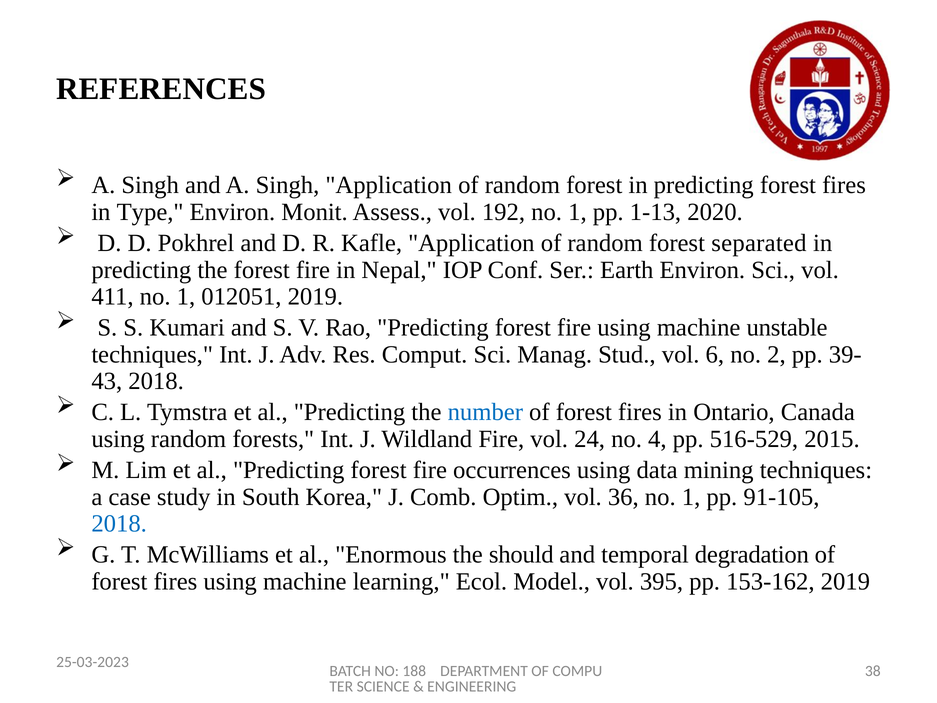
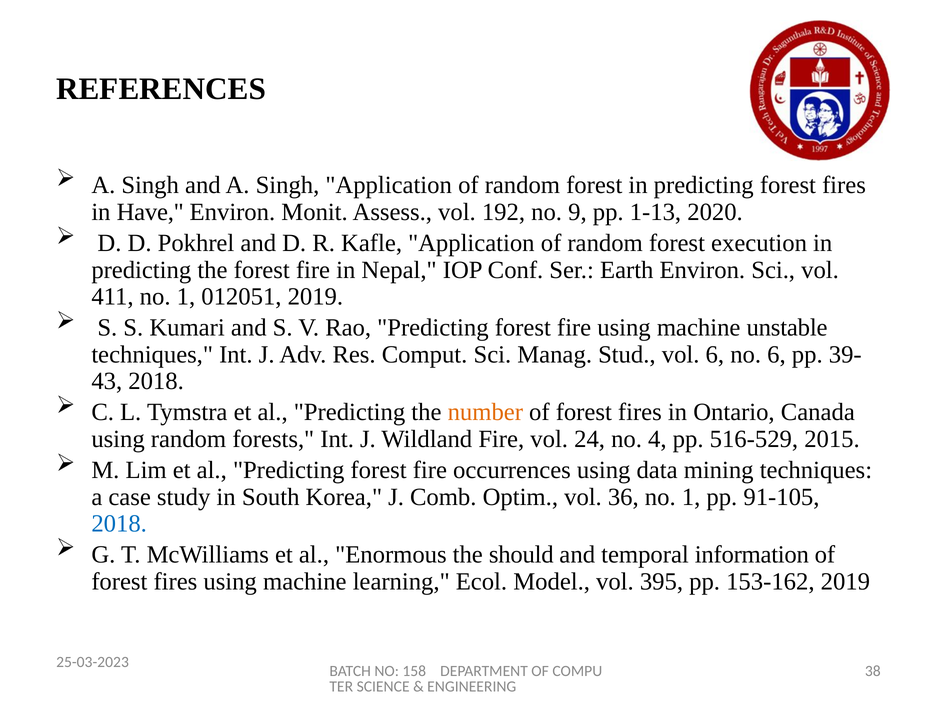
Type: Type -> Have
192 no 1: 1 -> 9
separated: separated -> execution
no 2: 2 -> 6
number colour: blue -> orange
degradation: degradation -> information
188: 188 -> 158
